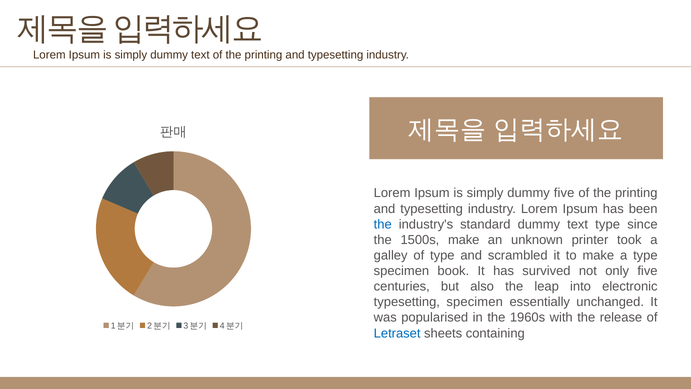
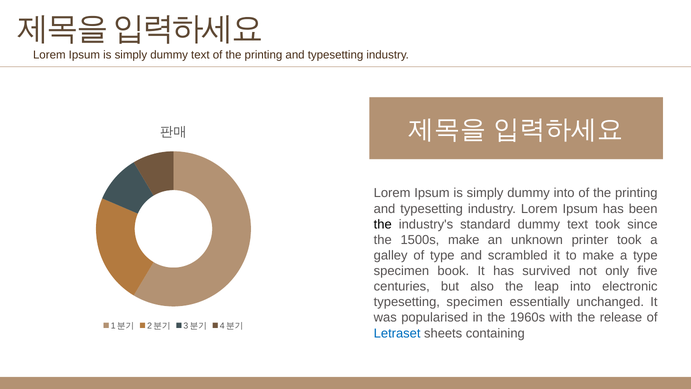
dummy five: five -> into
the at (383, 224) colour: blue -> black
text type: type -> took
